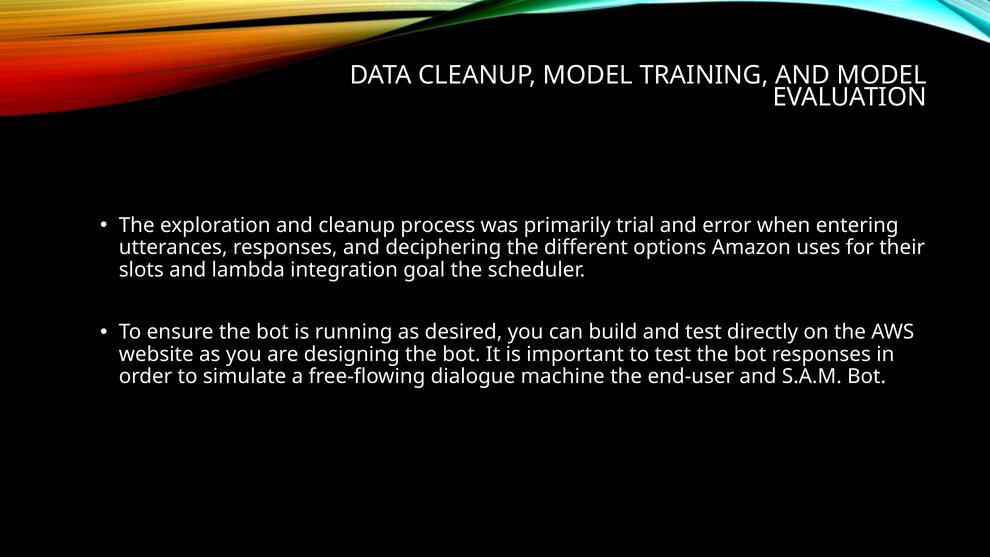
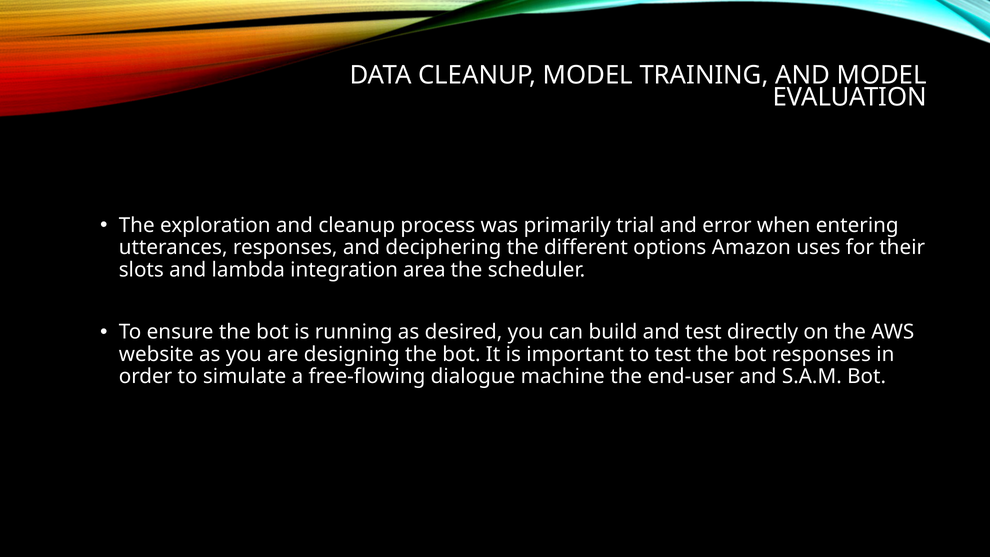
goal: goal -> area
